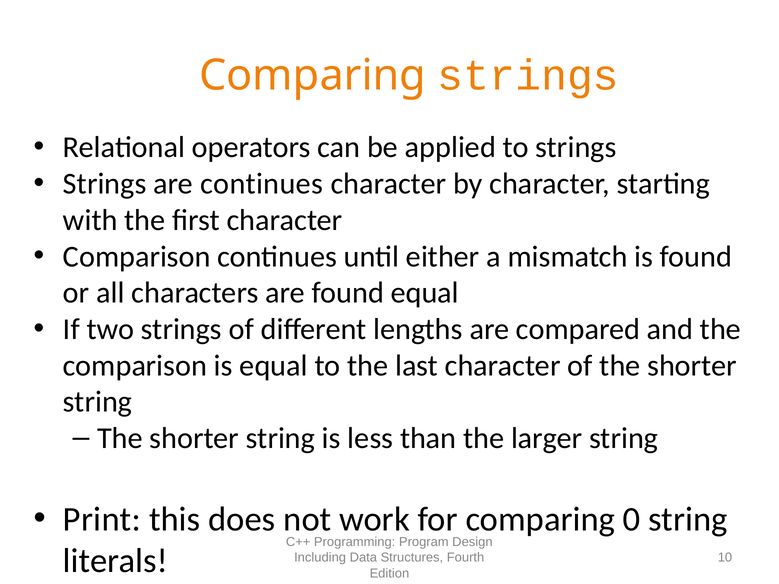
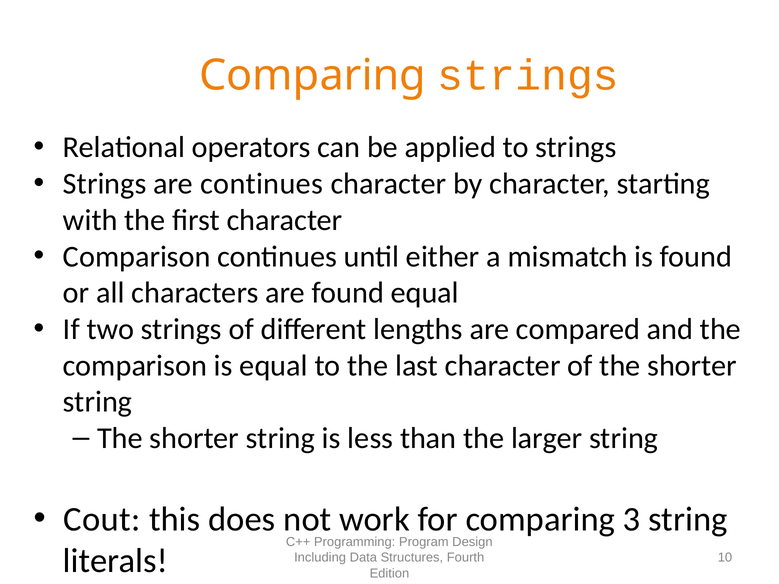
Print: Print -> Cout
0: 0 -> 3
